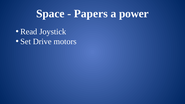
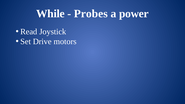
Space: Space -> While
Papers: Papers -> Probes
